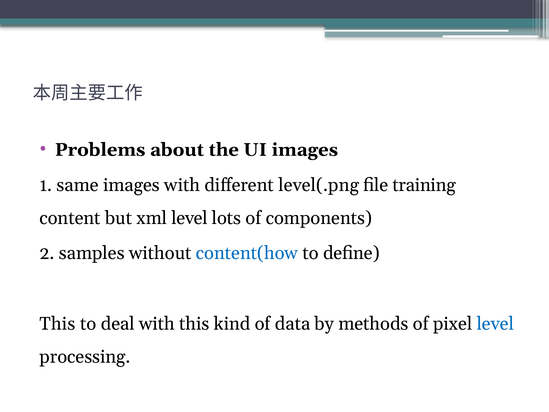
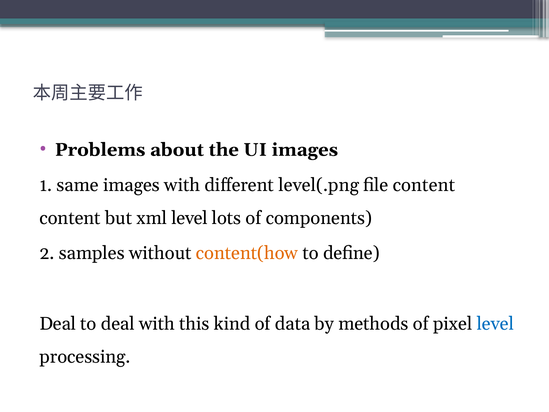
file training: training -> content
content(how colour: blue -> orange
This at (58, 324): This -> Deal
